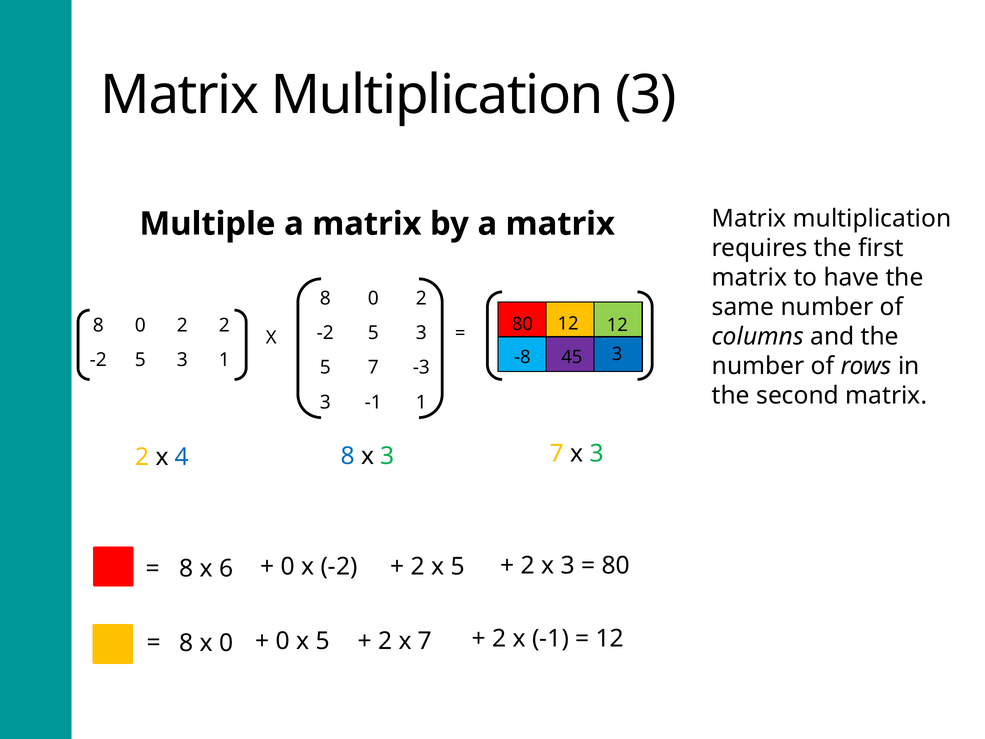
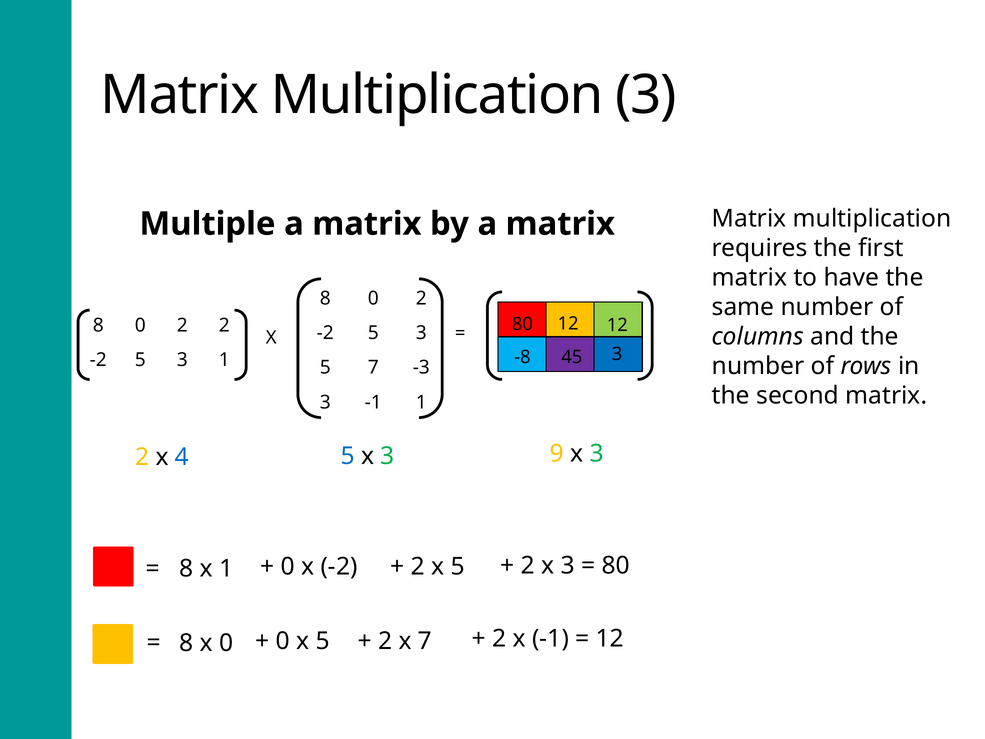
4 8: 8 -> 5
3 7: 7 -> 9
x 6: 6 -> 1
